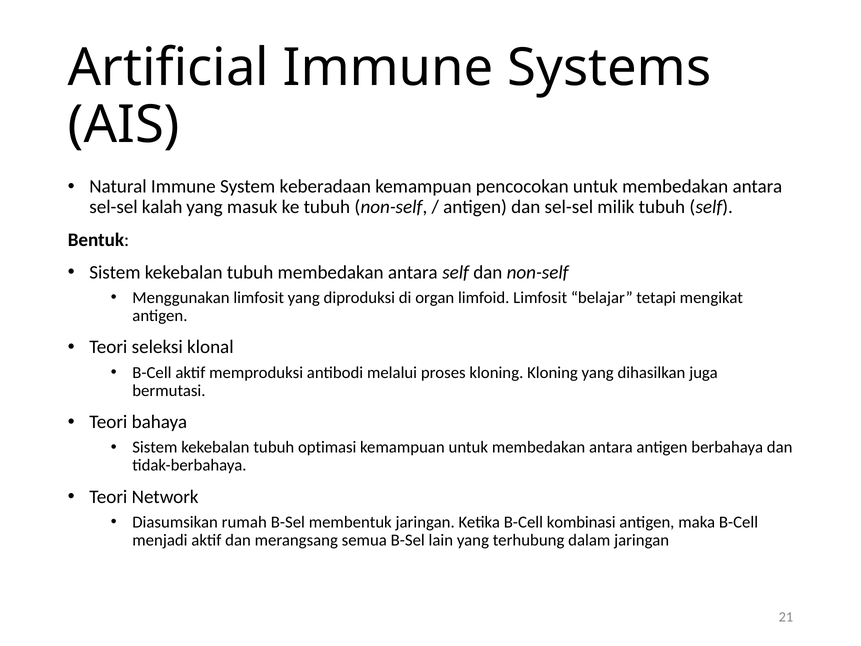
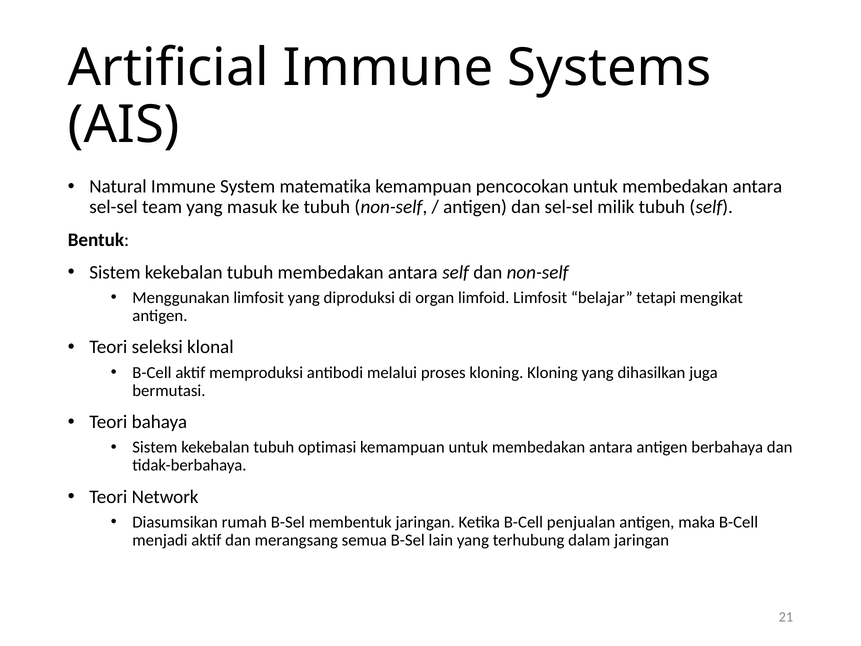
keberadaan: keberadaan -> matematika
kalah: kalah -> team
kombinasi: kombinasi -> penjualan
